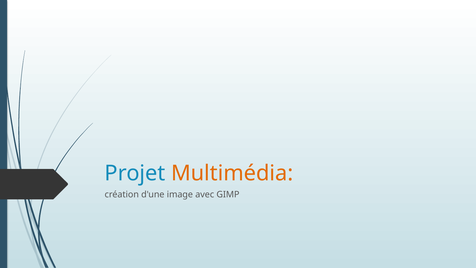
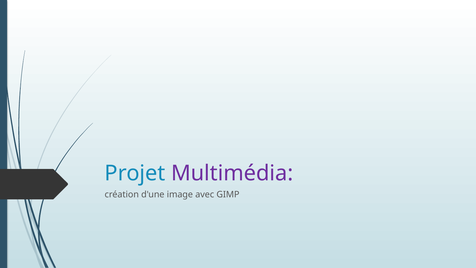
Multimédia colour: orange -> purple
